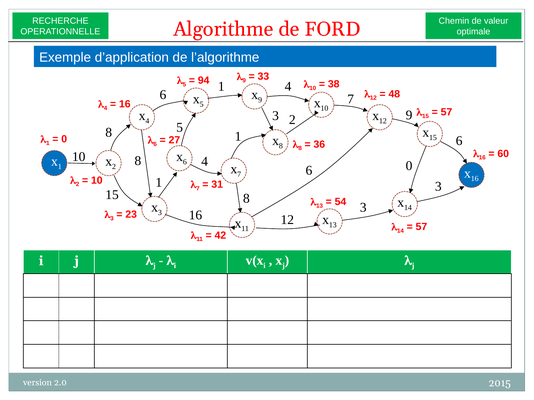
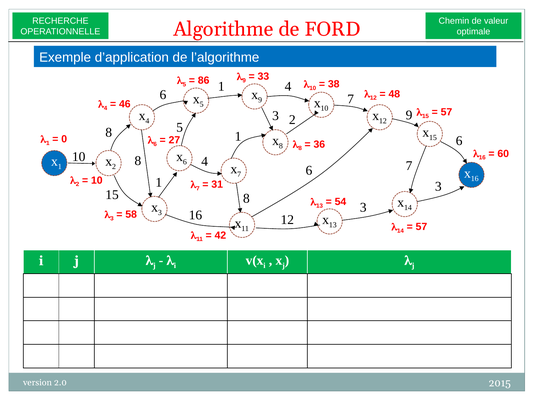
94: 94 -> 86
16 at (125, 104): 16 -> 46
6 0: 0 -> 7
23: 23 -> 58
